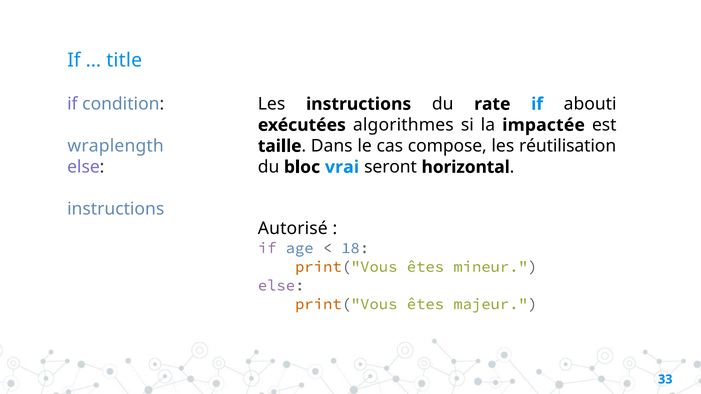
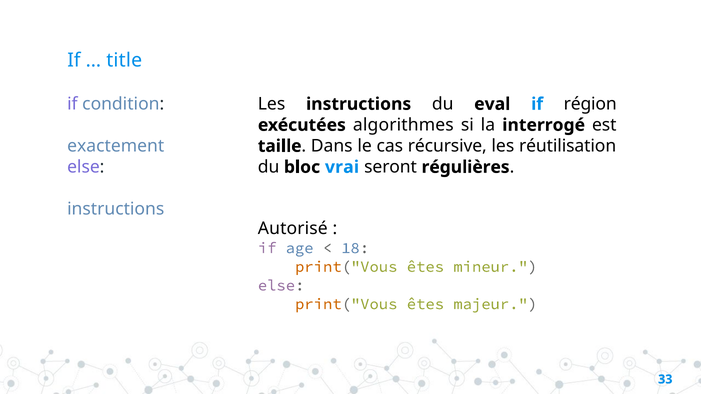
rate: rate -> eval
abouti: abouti -> région
impactée: impactée -> interrogé
wraplength: wraplength -> exactement
compose: compose -> récursive
horizontal: horizontal -> régulières
